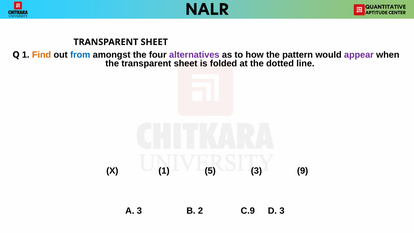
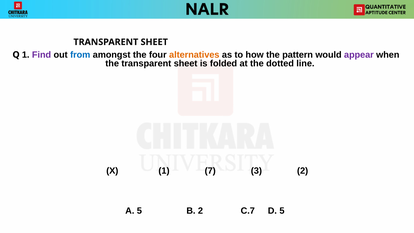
Find colour: orange -> purple
alternatives colour: purple -> orange
5: 5 -> 7
3 9: 9 -> 2
A 3: 3 -> 5
C.9: C.9 -> C.7
D 3: 3 -> 5
